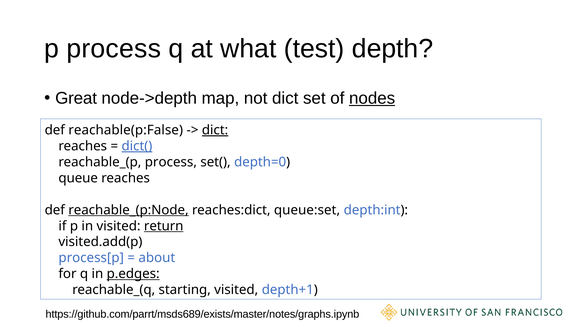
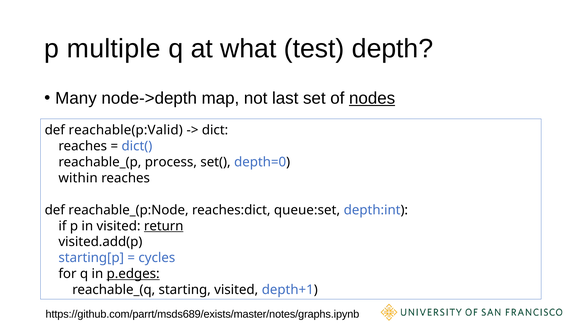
p process: process -> multiple
Great: Great -> Many
not dict: dict -> last
reachable(p:False: reachable(p:False -> reachable(p:Valid
dict at (215, 130) underline: present -> none
dict( underline: present -> none
queue: queue -> within
reachable_(p:Node underline: present -> none
process[p: process[p -> starting[p
about: about -> cycles
